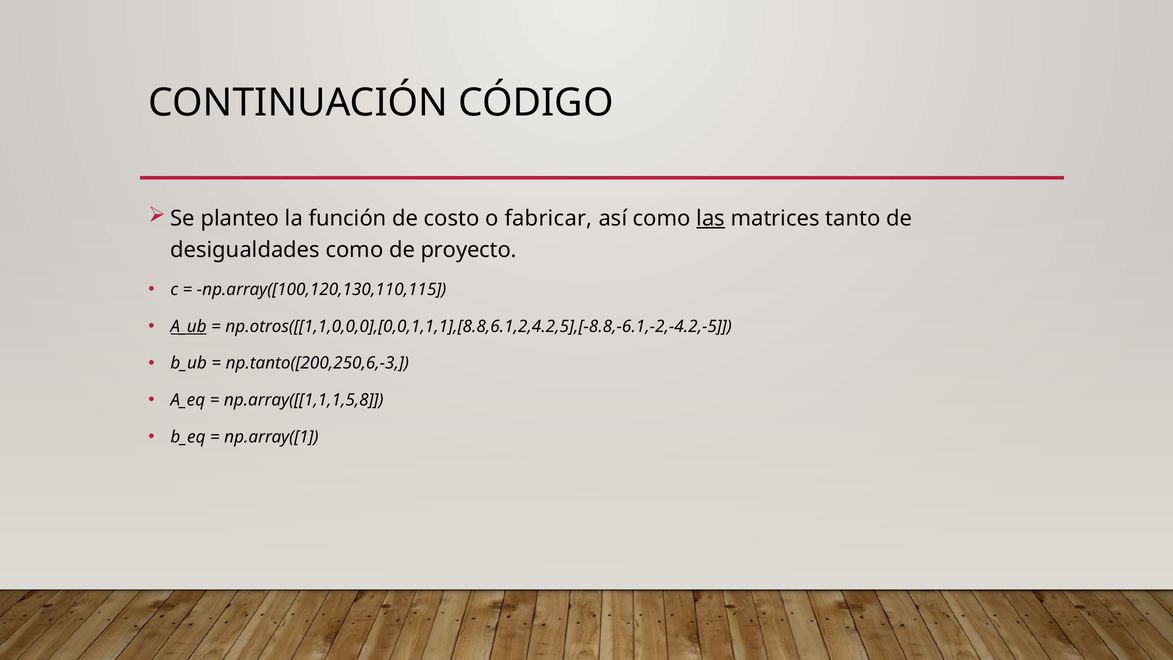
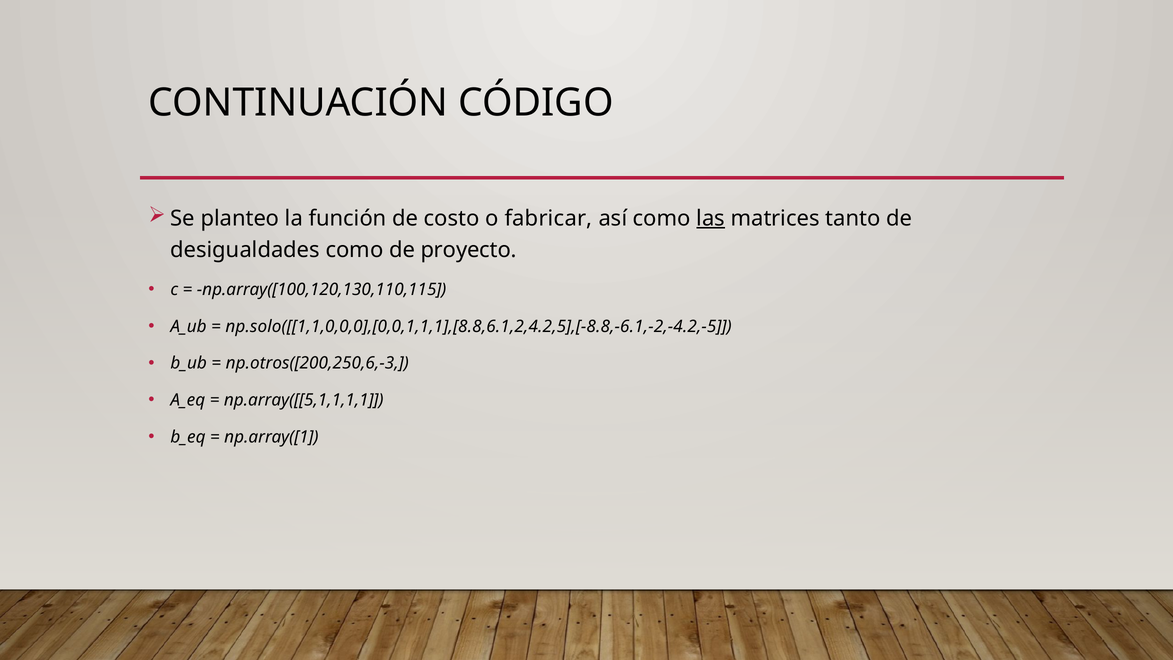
A_ub underline: present -> none
np.otros([[1,1,0,0,0],[0,0,1,1,1],[8.8,6.1,2,4.2,5],[-8.8,-6.1,-2,-4.2,-5: np.otros([[1,1,0,0,0],[0,0,1,1,1],[8.8,6.1,2,4.2,5],[-8.8,-6.1,-2,-4.2,-5 -> np.solo([[1,1,0,0,0],[0,0,1,1,1],[8.8,6.1,2,4.2,5],[-8.8,-6.1,-2,-4.2,-5
np.tanto([200,250,6,-3: np.tanto([200,250,6,-3 -> np.otros([200,250,6,-3
np.array([[1,1,1,5,8: np.array([[1,1,1,5,8 -> np.array([[5,1,1,1,1
